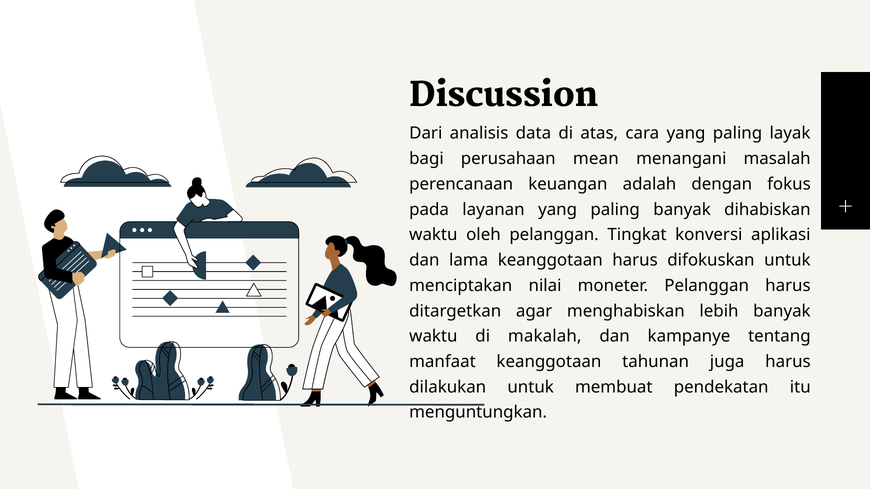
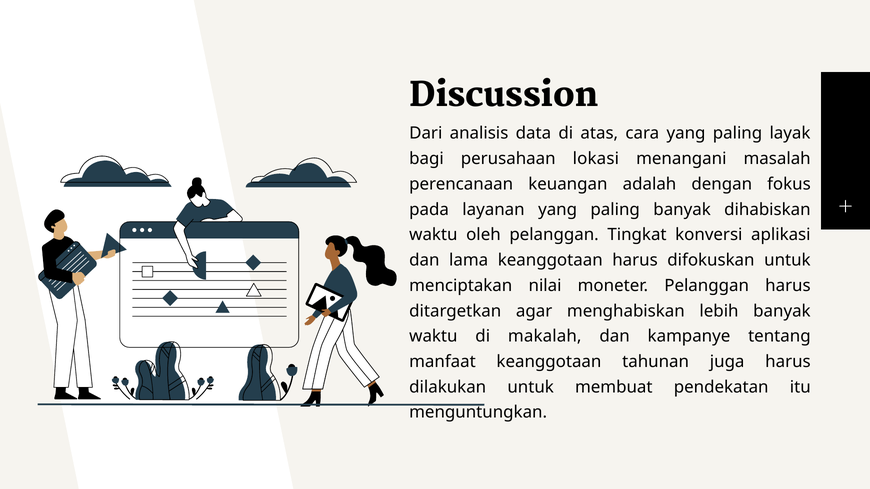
mean: mean -> lokasi
